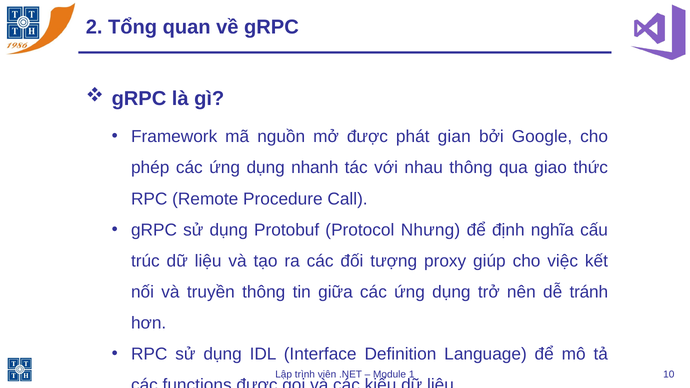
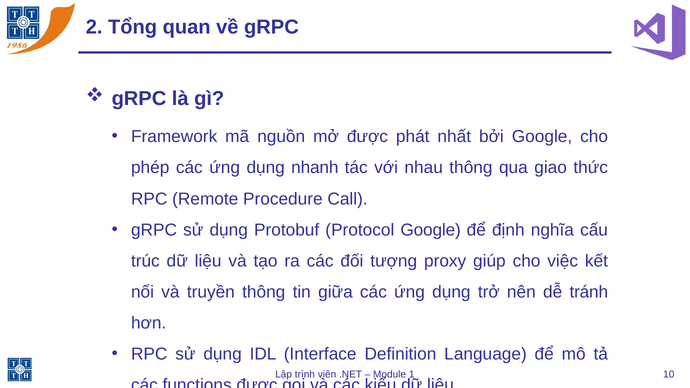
gian: gian -> nhất
Protocol Nhưng: Nhưng -> Google
